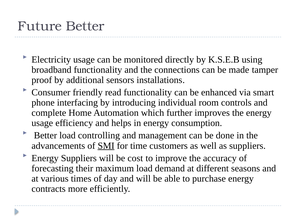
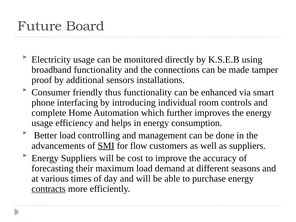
Future Better: Better -> Board
read: read -> thus
time: time -> flow
contracts underline: none -> present
